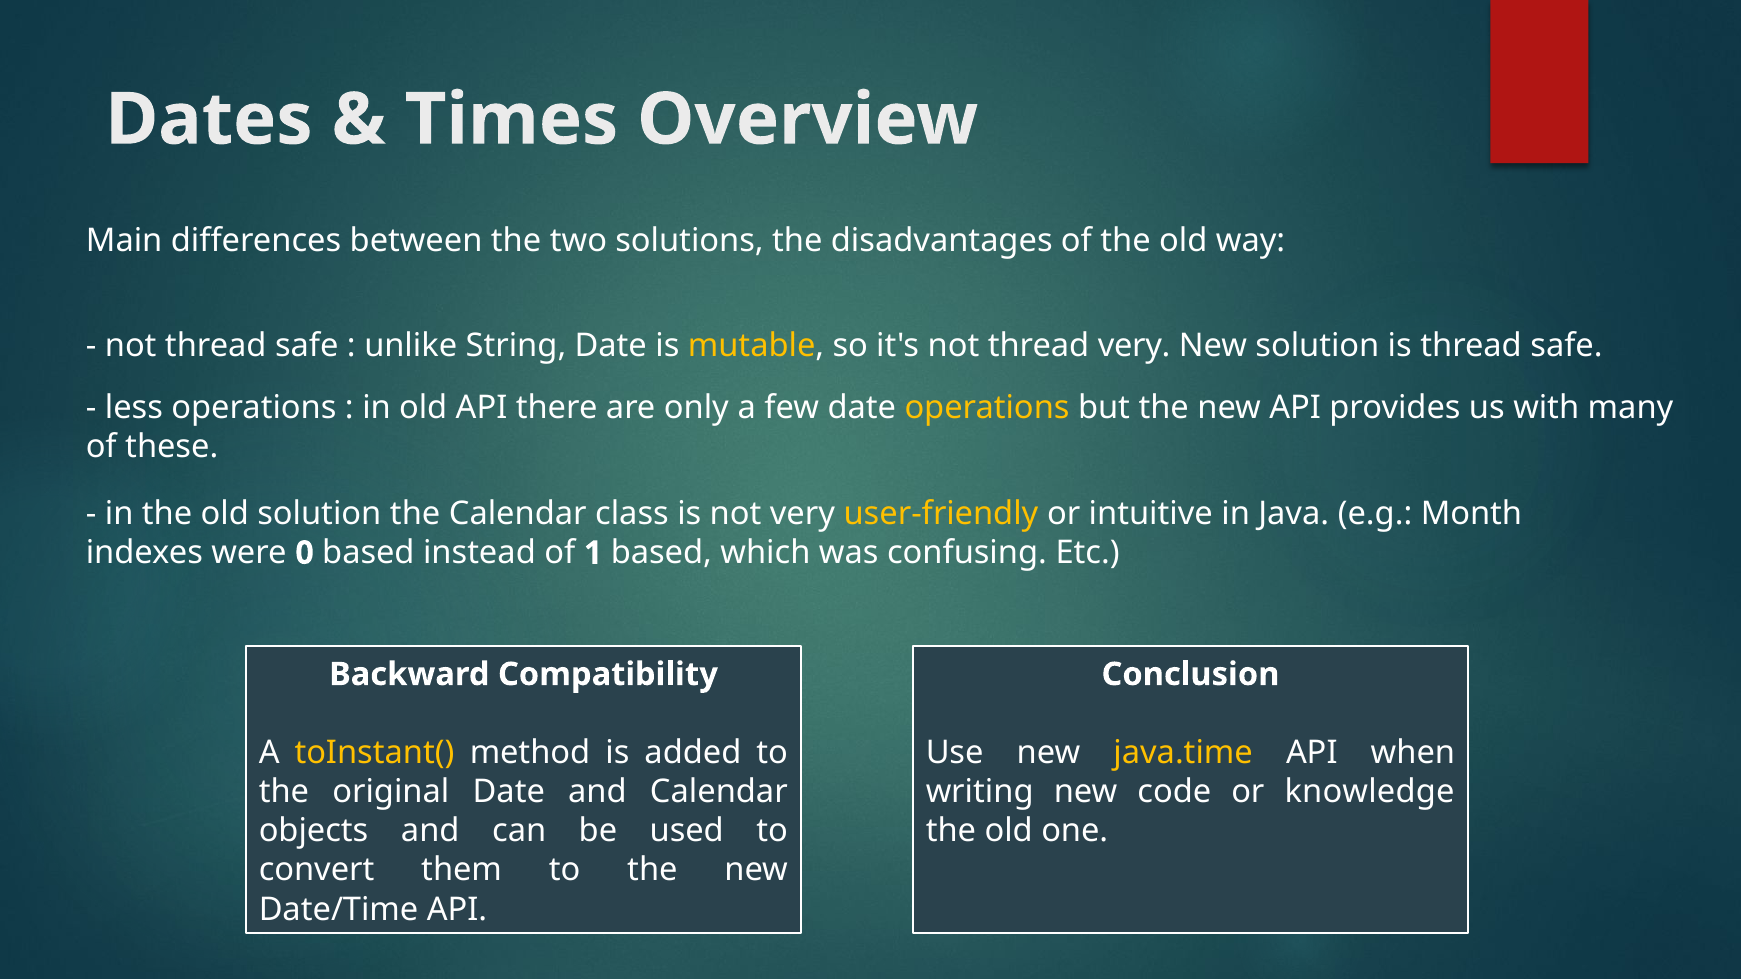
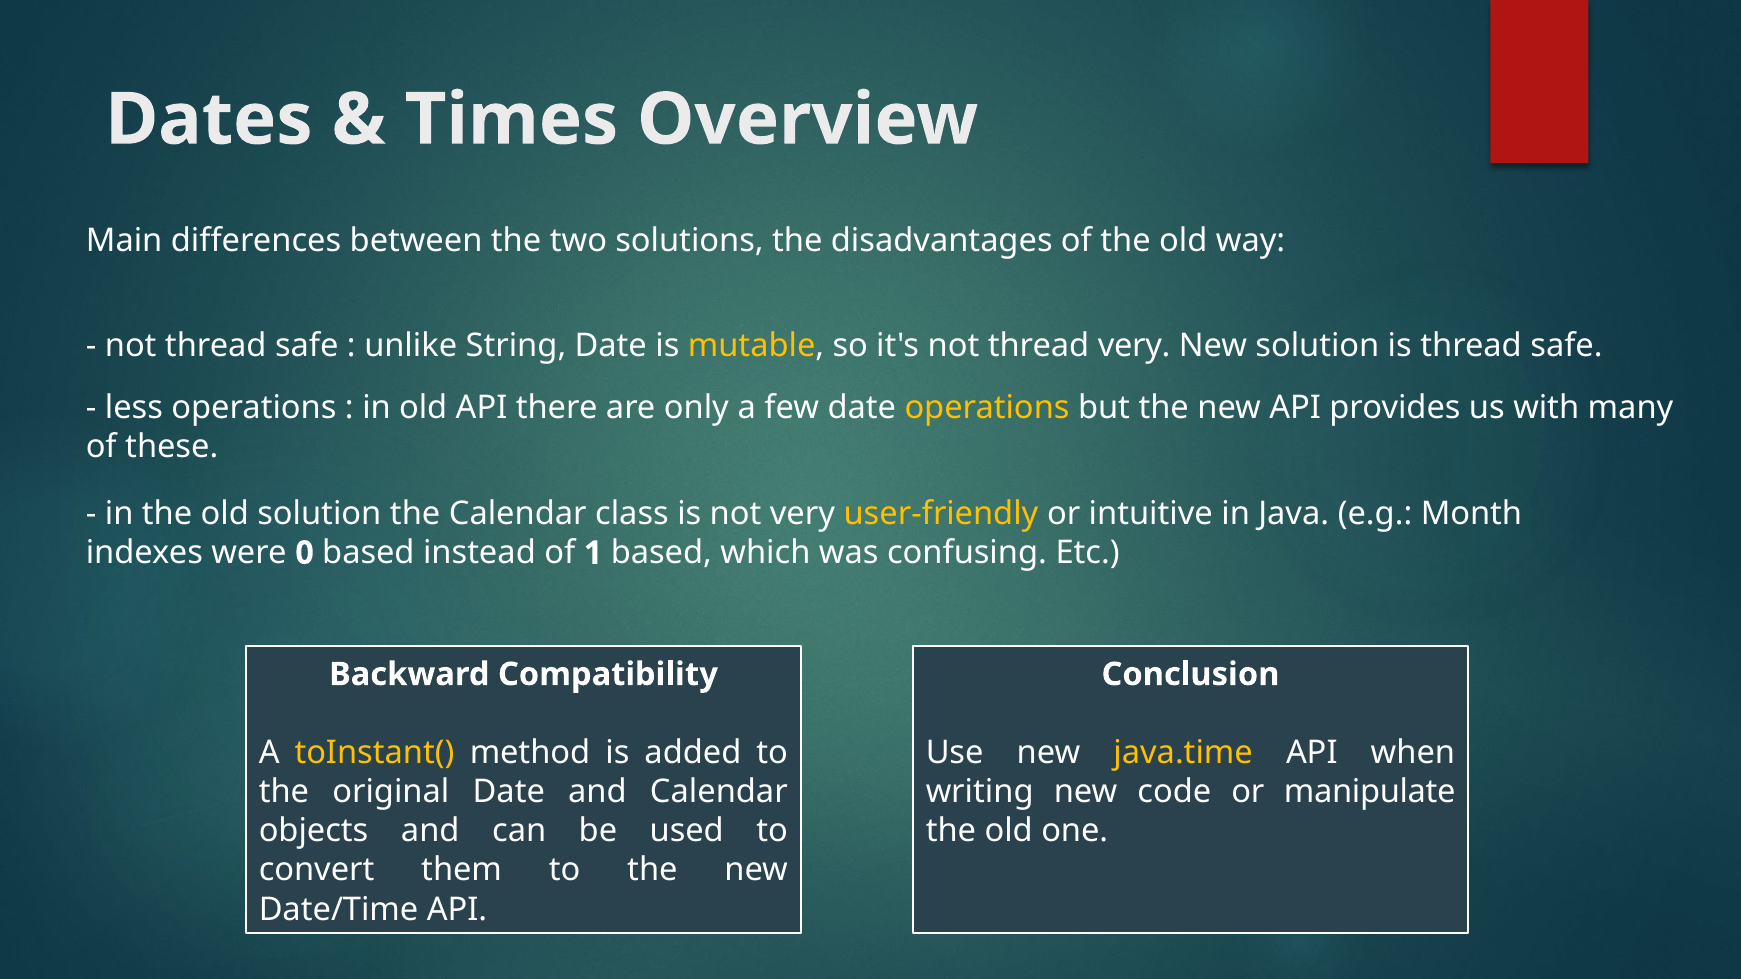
knowledge: knowledge -> manipulate
